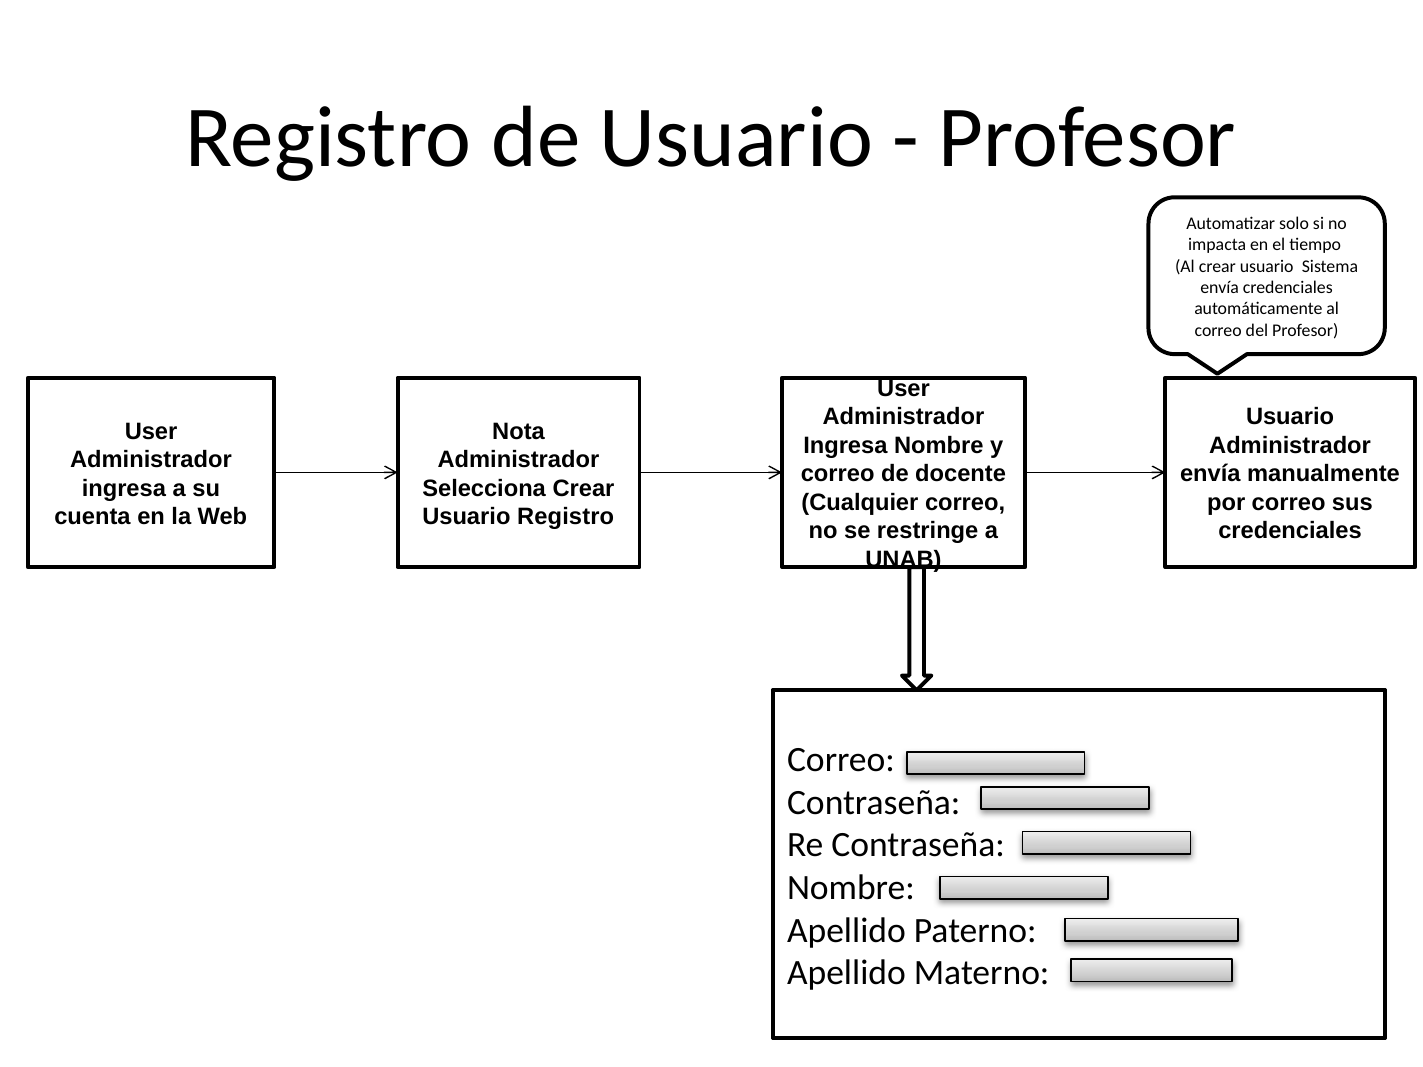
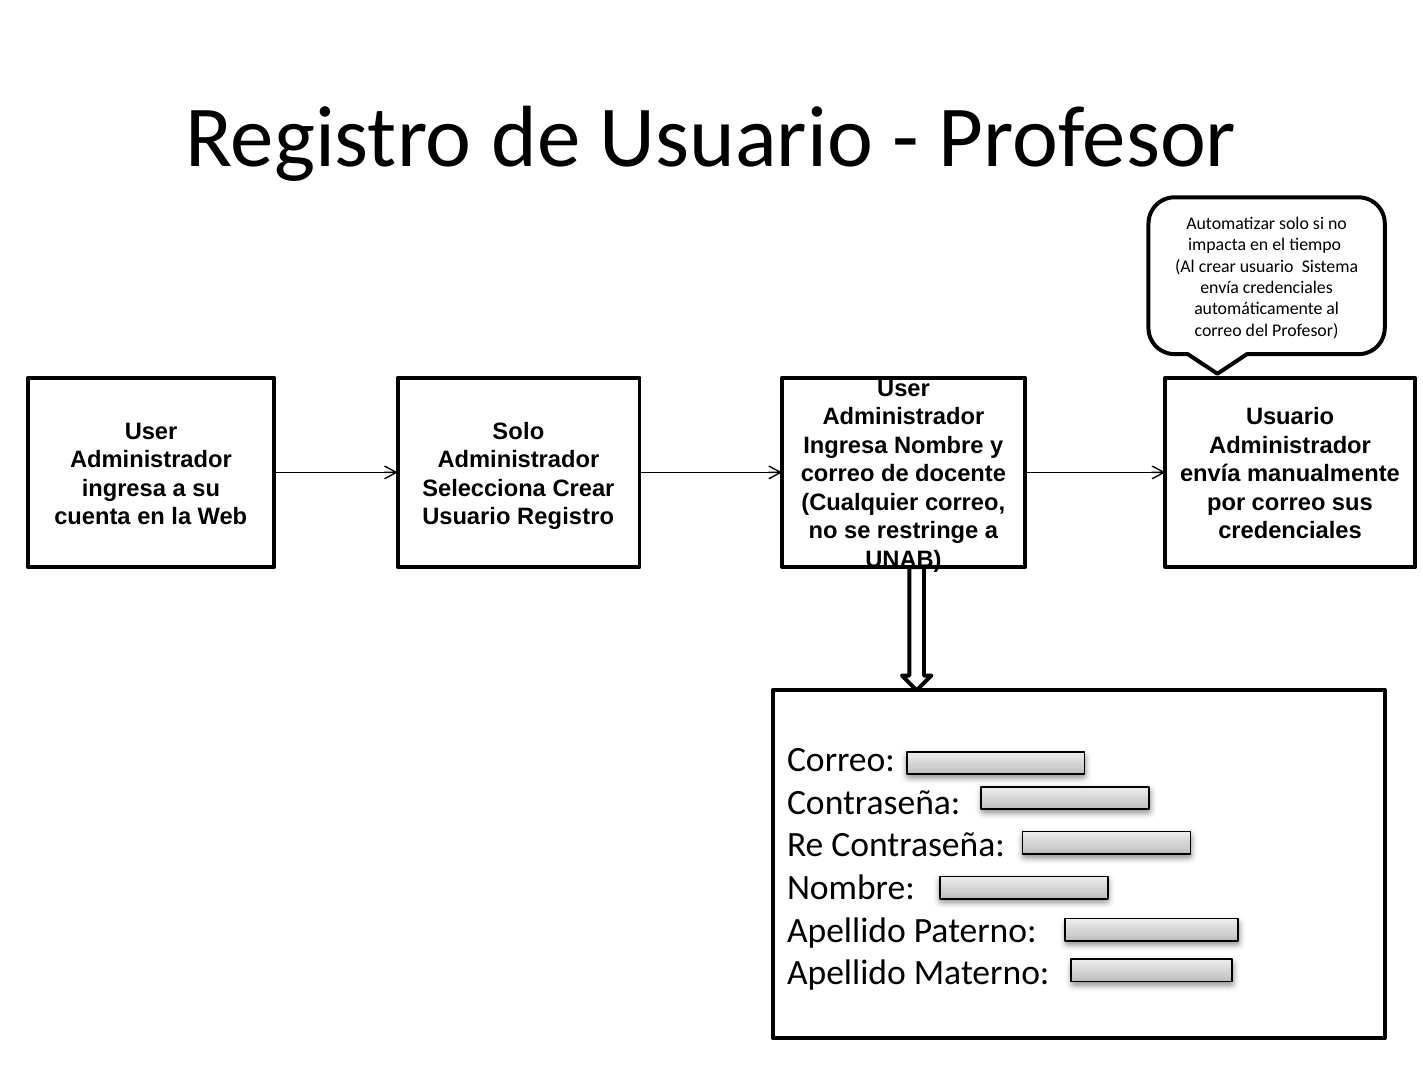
Nota at (519, 431): Nota -> Solo
